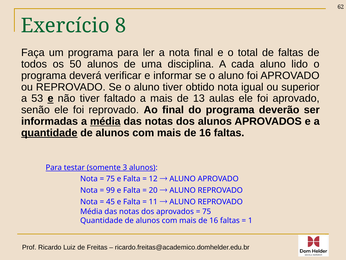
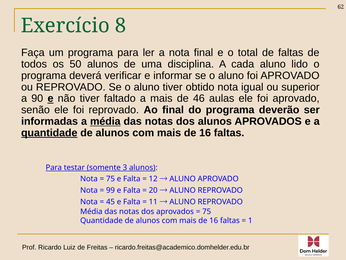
53: 53 -> 90
13: 13 -> 46
